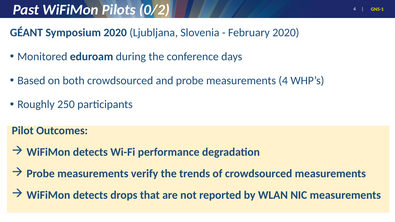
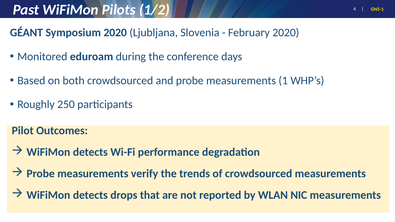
0/2: 0/2 -> 1/2
measurements 4: 4 -> 1
